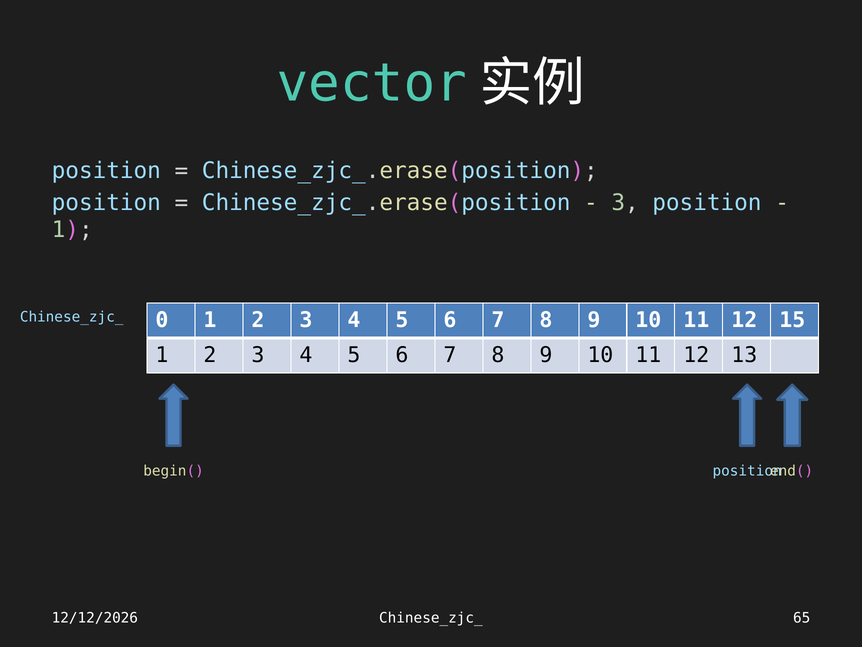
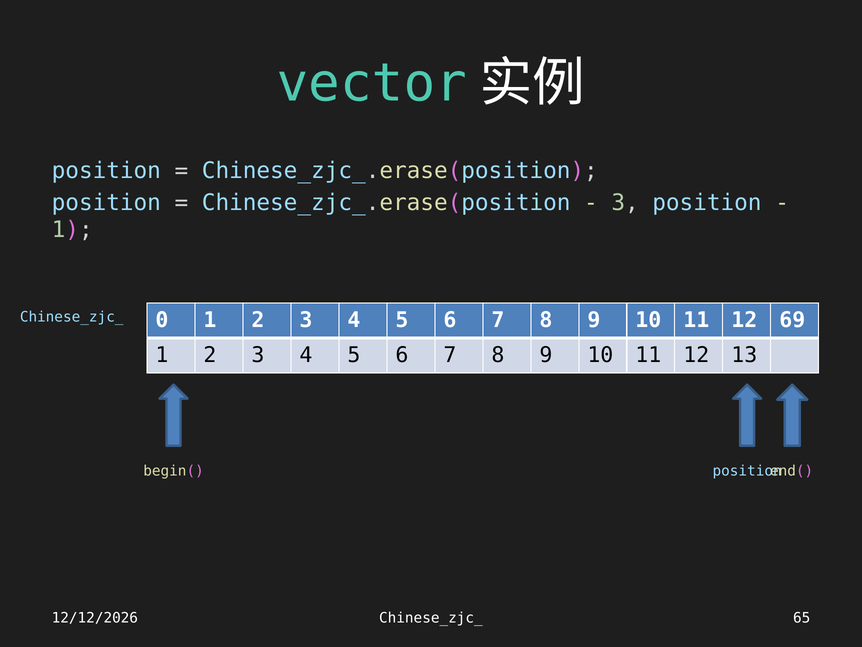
15: 15 -> 69
